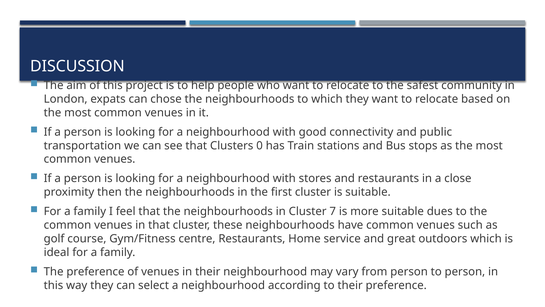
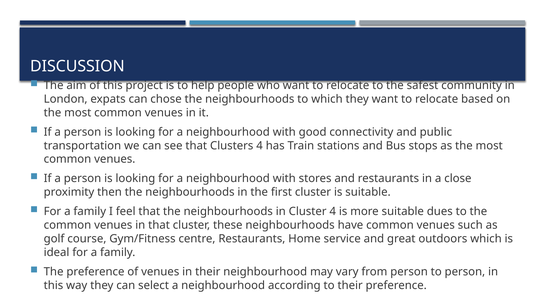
Clusters 0: 0 -> 4
Cluster 7: 7 -> 4
